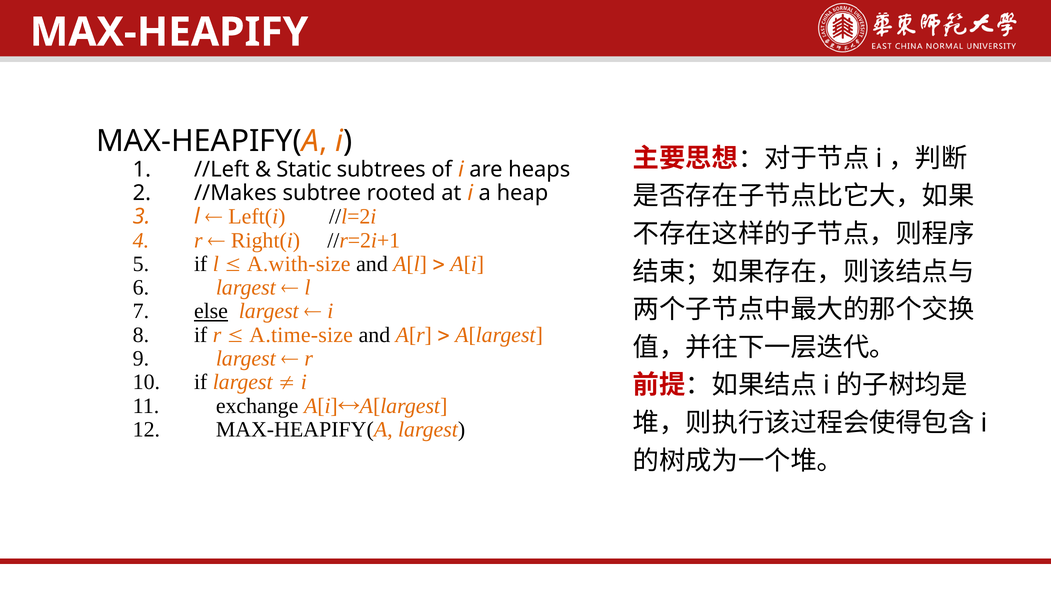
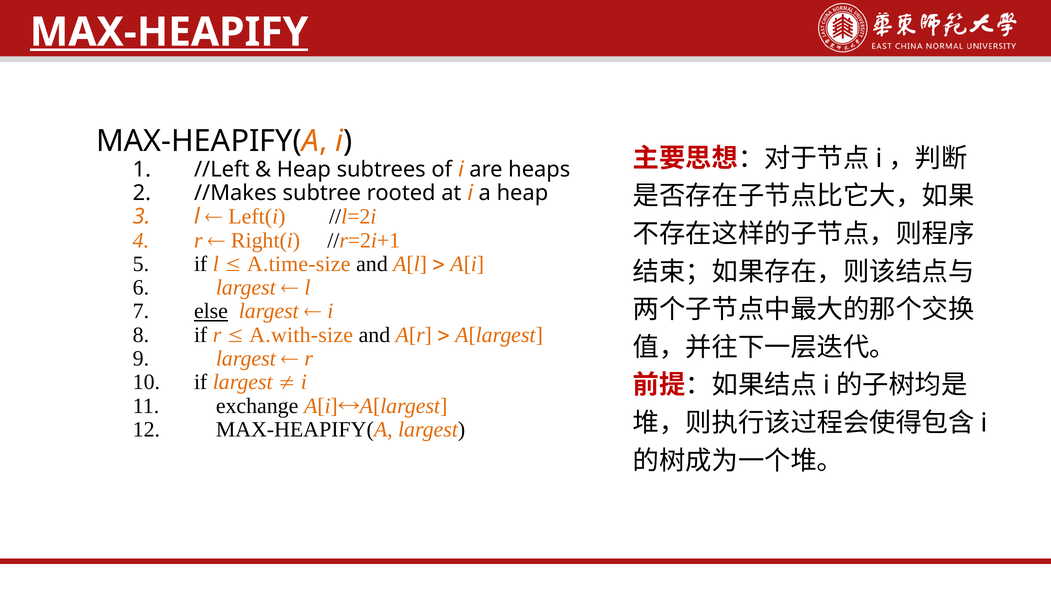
MAX-HEAPIFY underline: none -> present
Static at (304, 169): Static -> Heap
A.with-size: A.with-size -> A.time-size
A.time-size: A.time-size -> A.with-size
